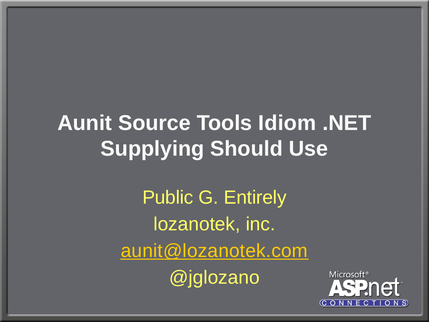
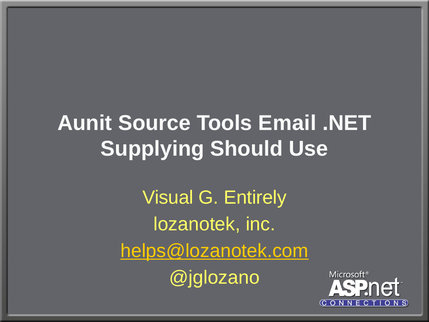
Idiom: Idiom -> Email
Public: Public -> Visual
aunit@lozanotek.com: aunit@lozanotek.com -> helps@lozanotek.com
